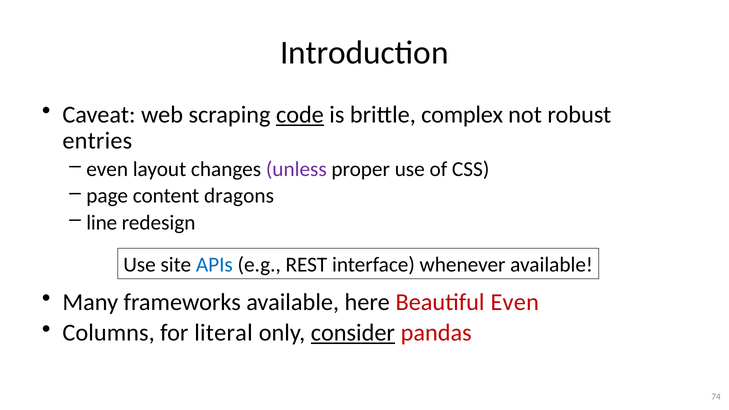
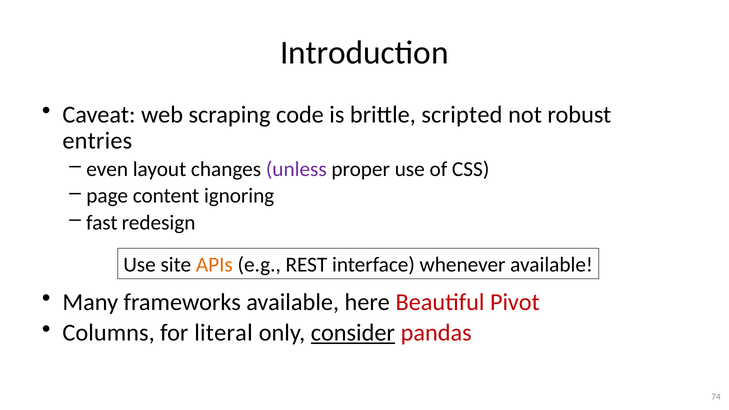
code underline: present -> none
complex: complex -> scripted
dragons: dragons -> ignoring
line: line -> fast
APIs colour: blue -> orange
Beautiful Even: Even -> Pivot
